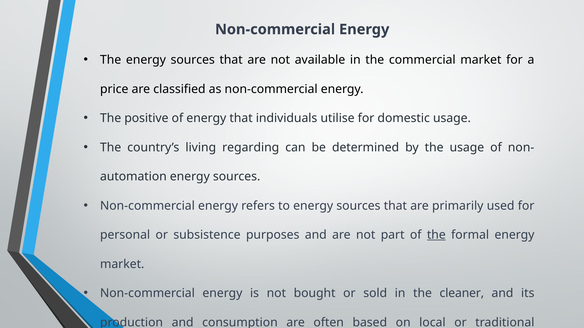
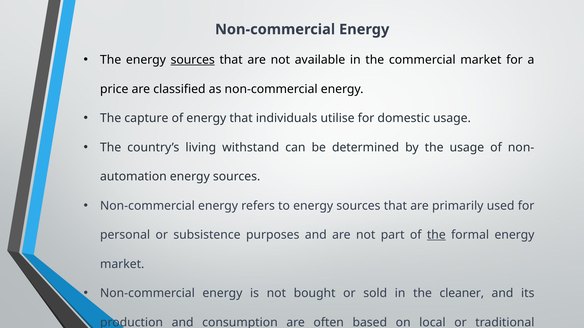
sources at (193, 60) underline: none -> present
positive: positive -> capture
regarding: regarding -> withstand
